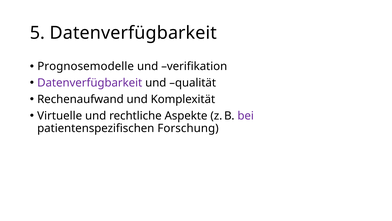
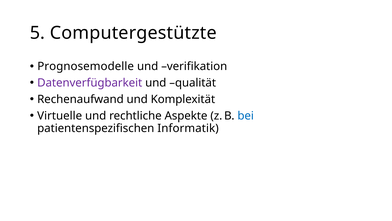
5 Datenverfügbarkeit: Datenverfügbarkeit -> Computergestützte
bei colour: purple -> blue
Forschung: Forschung -> Informatik
